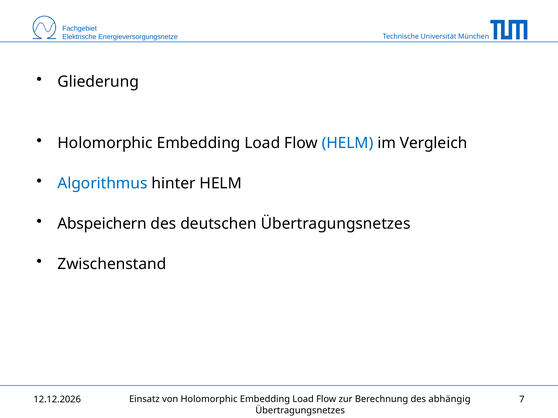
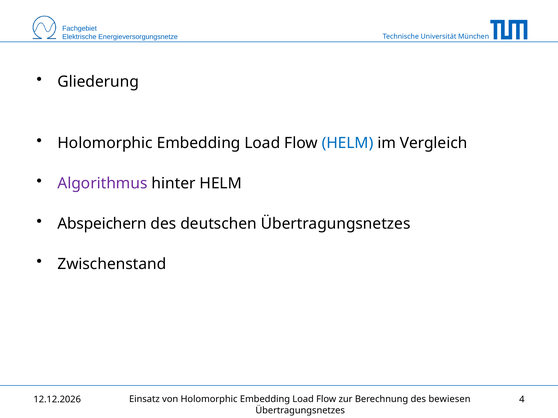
Algorithmus colour: blue -> purple
abhängig: abhängig -> bewiesen
7: 7 -> 4
